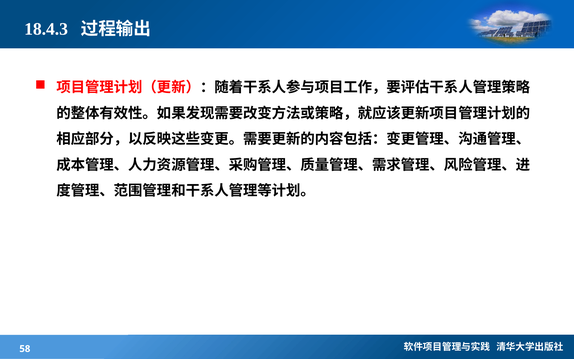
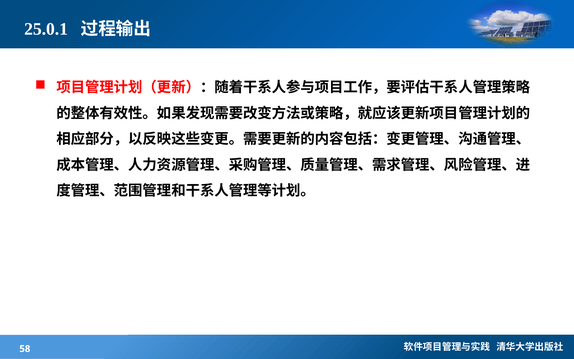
18.4.3: 18.4.3 -> 25.0.1
